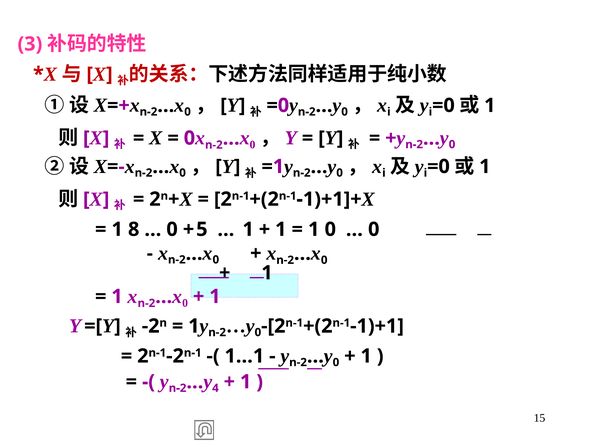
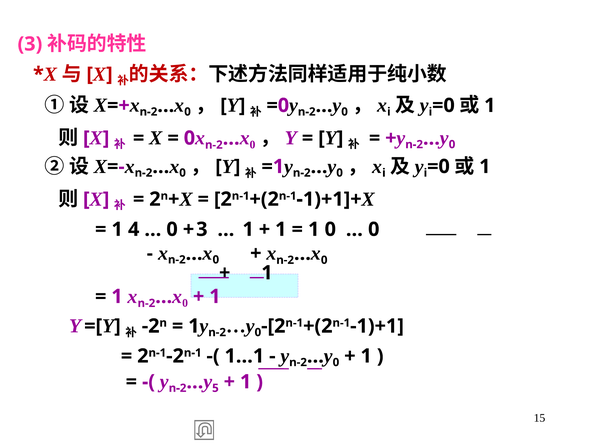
8: 8 -> 4
5 at (202, 229): 5 -> 3
4: 4 -> 5
